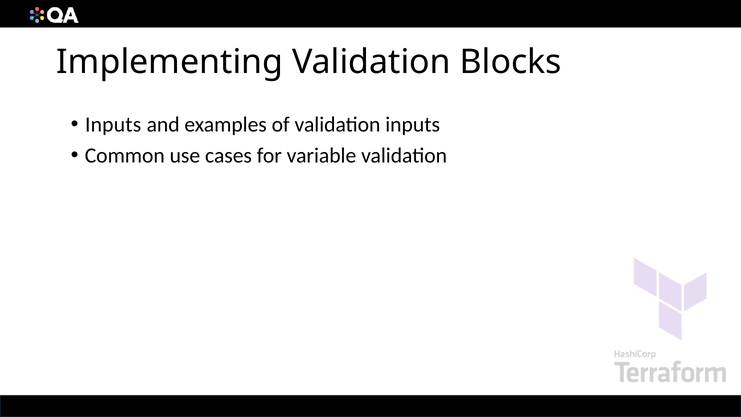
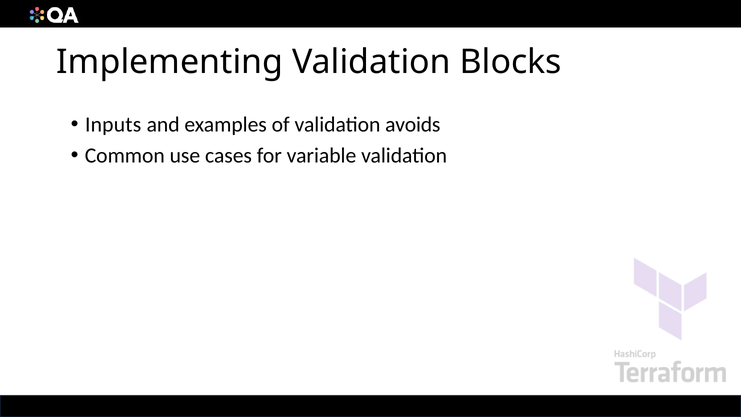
validation inputs: inputs -> avoids
